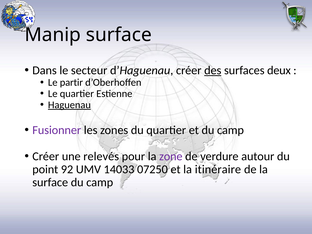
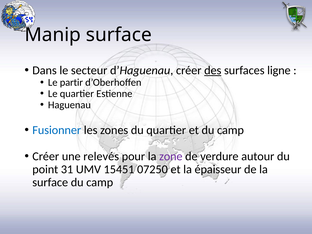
deux: deux -> ligne
Haguenau underline: present -> none
Fusionner colour: purple -> blue
92: 92 -> 31
14033: 14033 -> 15451
itinéraire: itinéraire -> épaisseur
